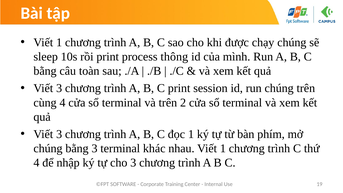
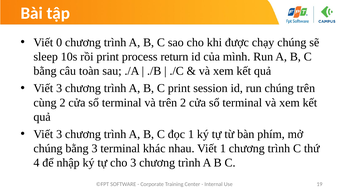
1 at (59, 42): 1 -> 0
thông: thông -> return
cùng 4: 4 -> 2
